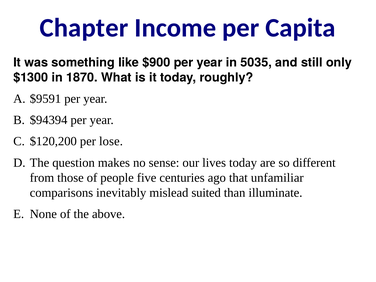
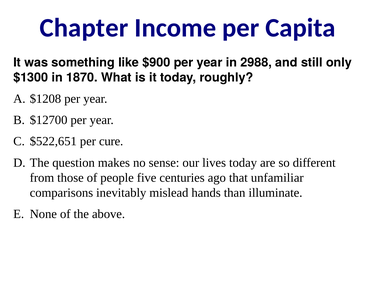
5035: 5035 -> 2988
$9591: $9591 -> $1208
$94394: $94394 -> $12700
$120,200: $120,200 -> $522,651
lose: lose -> cure
suited: suited -> hands
